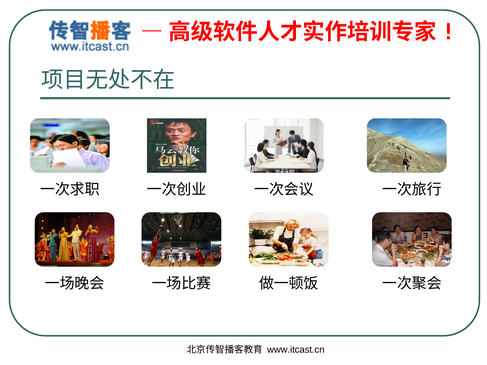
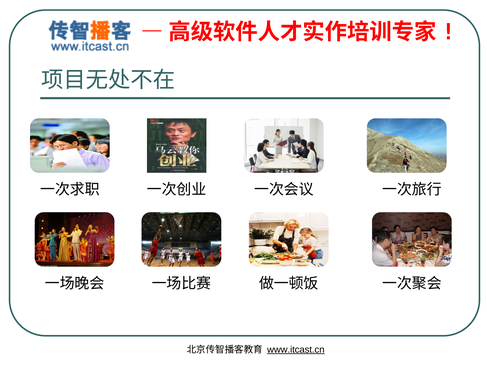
www.itcast.cn underline: none -> present
